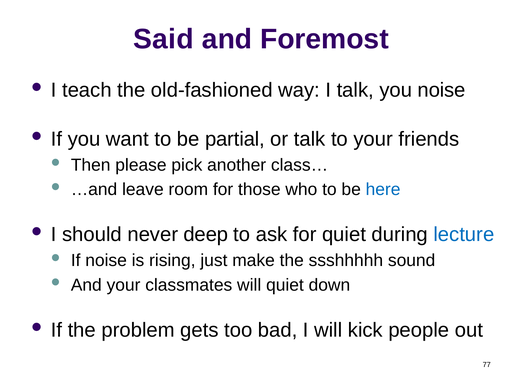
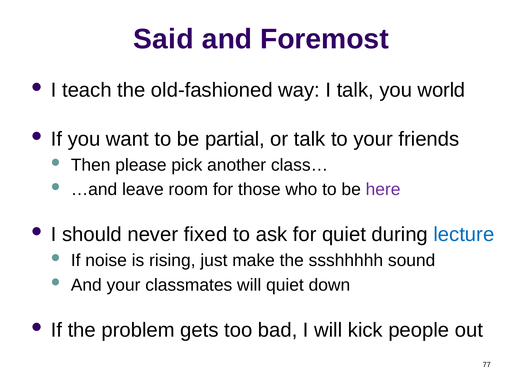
you noise: noise -> world
here colour: blue -> purple
deep: deep -> fixed
